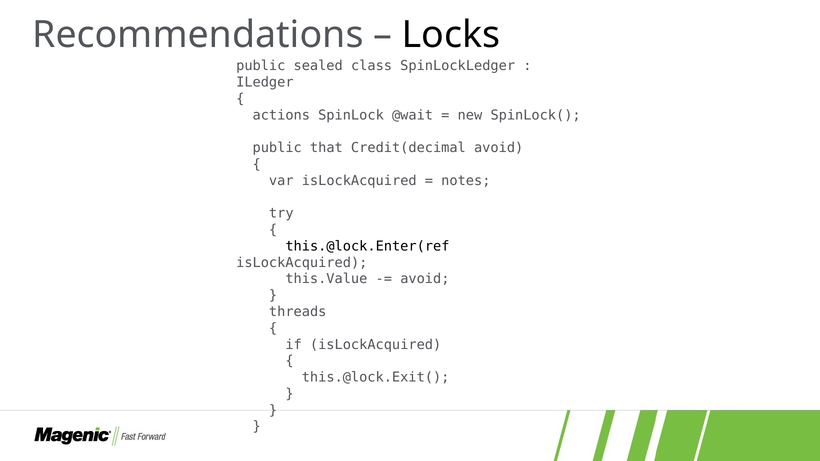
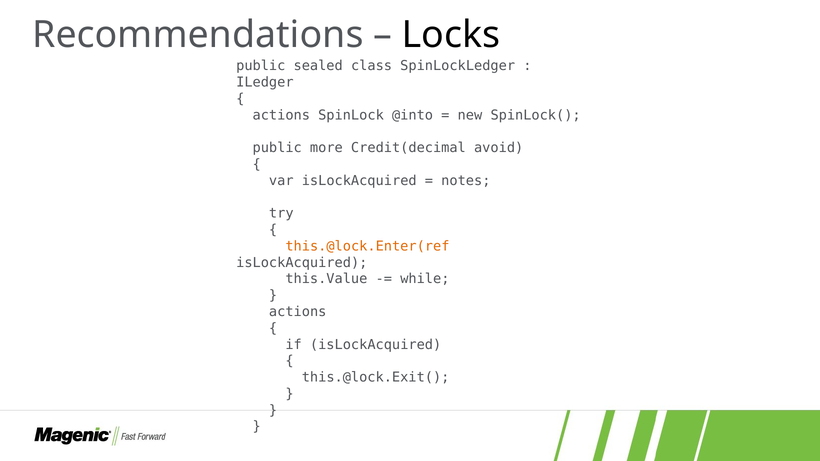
@wait: @wait -> @into
that: that -> more
this.@lock.Enter(ref colour: black -> orange
avoid at (425, 279): avoid -> while
threads at (298, 312): threads -> actions
